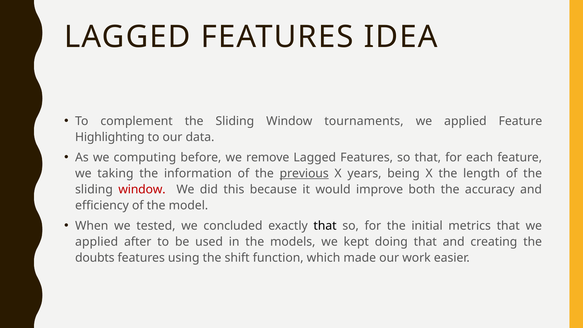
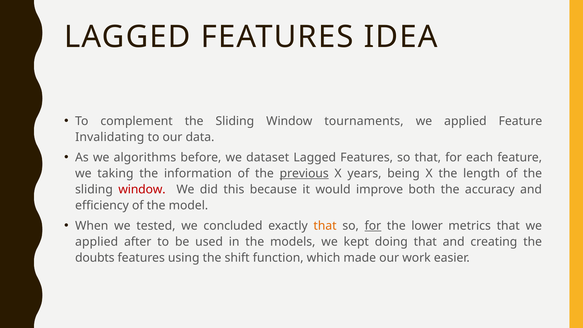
Highlighting: Highlighting -> Invalidating
computing: computing -> algorithms
remove: remove -> dataset
that at (325, 226) colour: black -> orange
for at (373, 226) underline: none -> present
initial: initial -> lower
